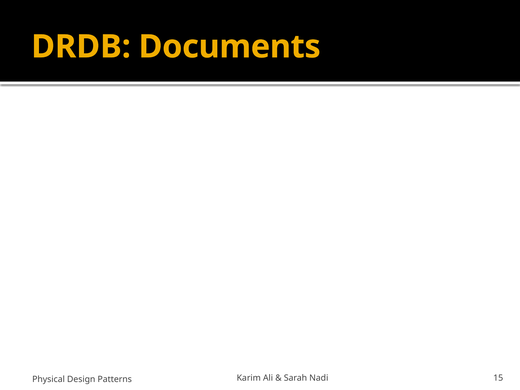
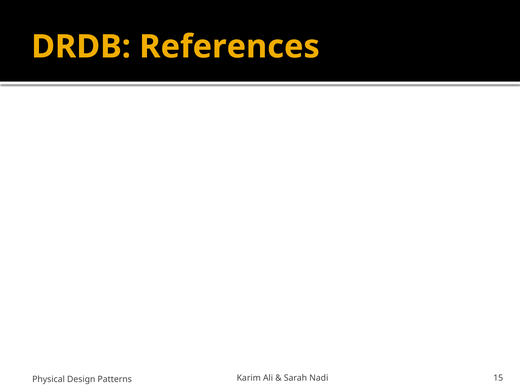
Documents: Documents -> References
